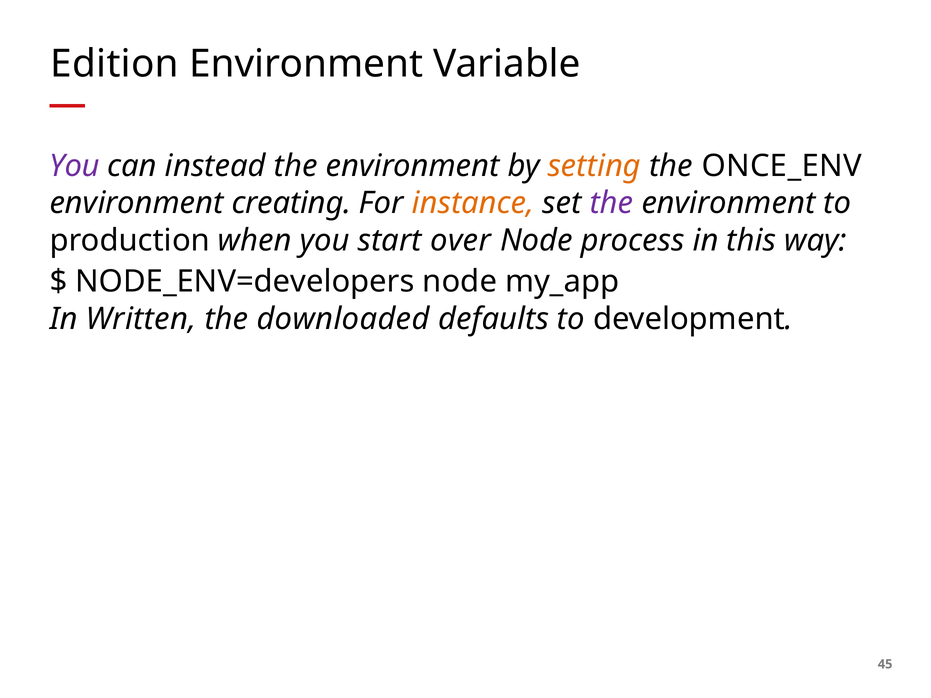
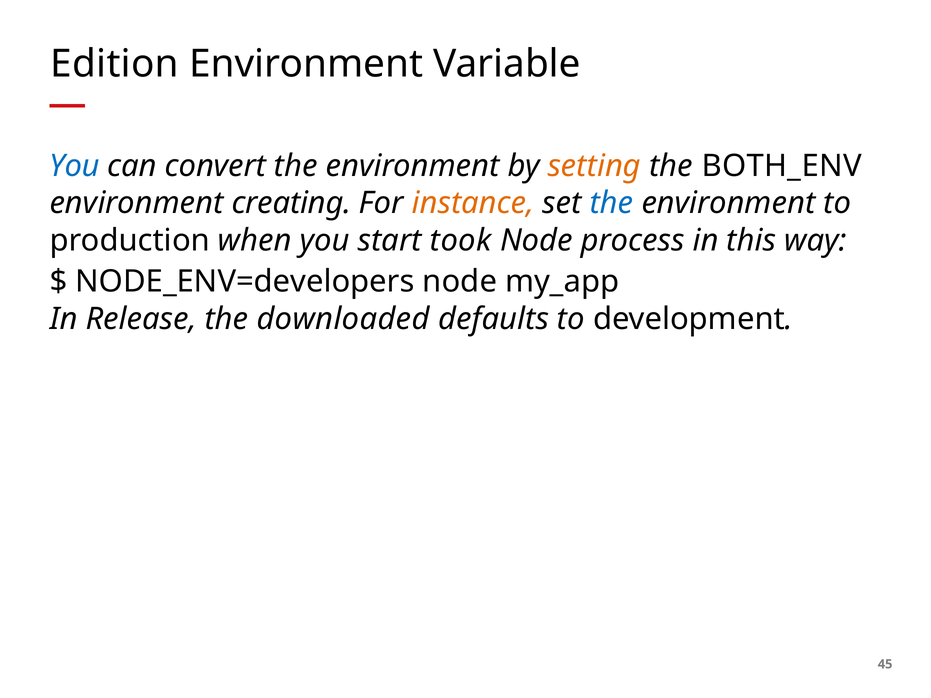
You at (75, 166) colour: purple -> blue
instead: instead -> convert
ONCE_ENV: ONCE_ENV -> BOTH_ENV
the at (612, 203) colour: purple -> blue
over: over -> took
Written: Written -> Release
